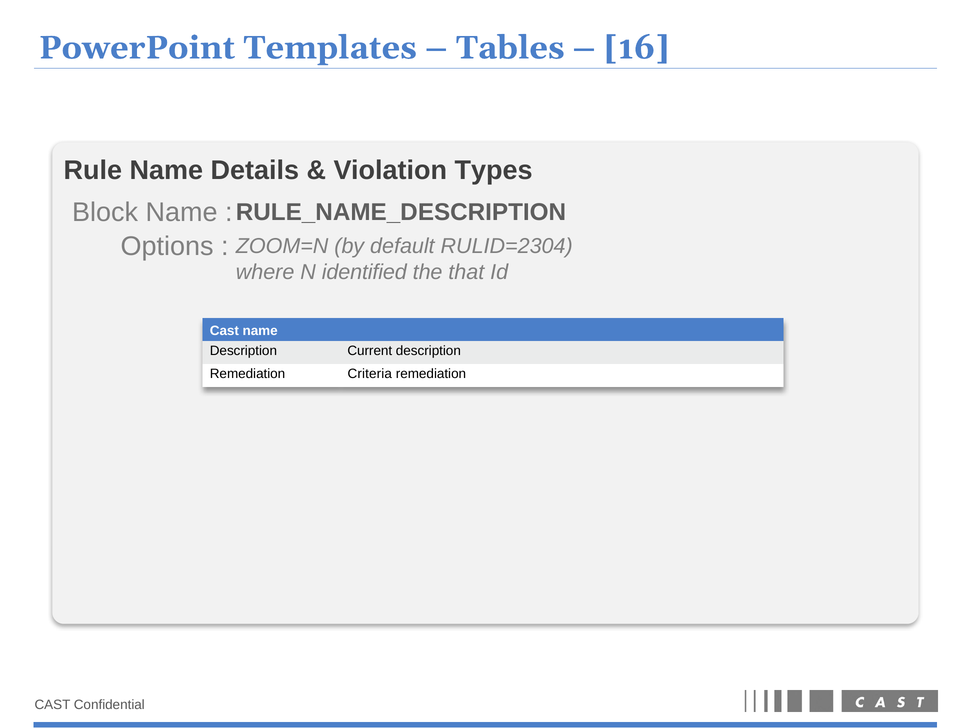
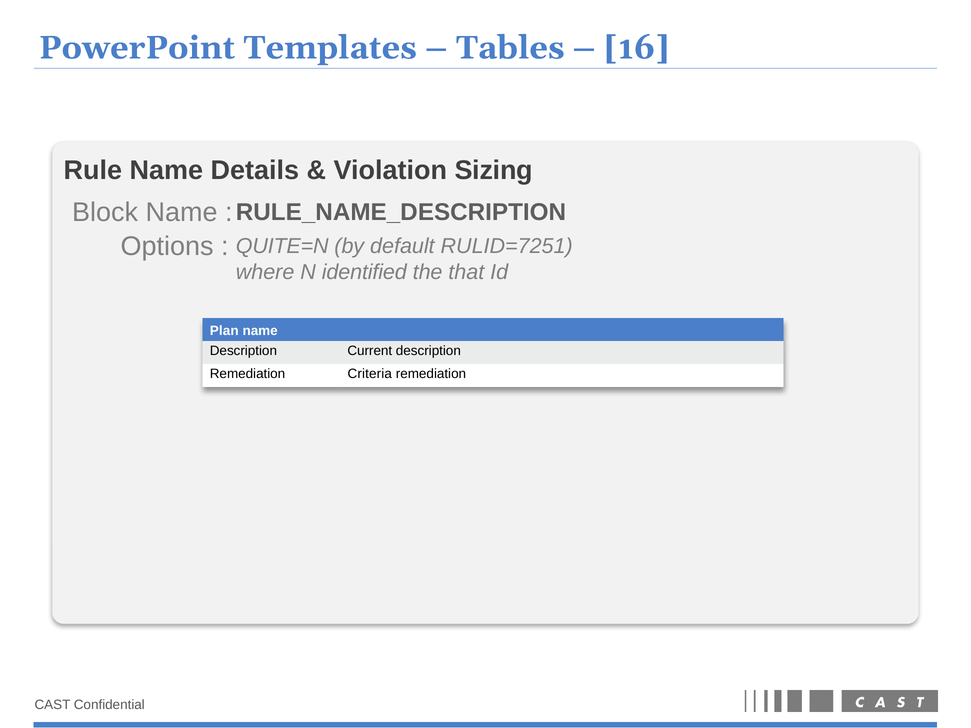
Types: Types -> Sizing
ZOOM=N: ZOOM=N -> QUITE=N
RULID=2304: RULID=2304 -> RULID=7251
Cast at (224, 331): Cast -> Plan
